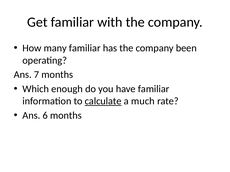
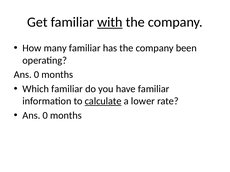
with underline: none -> present
7 at (37, 75): 7 -> 0
Which enough: enough -> familiar
much: much -> lower
6 at (45, 116): 6 -> 0
